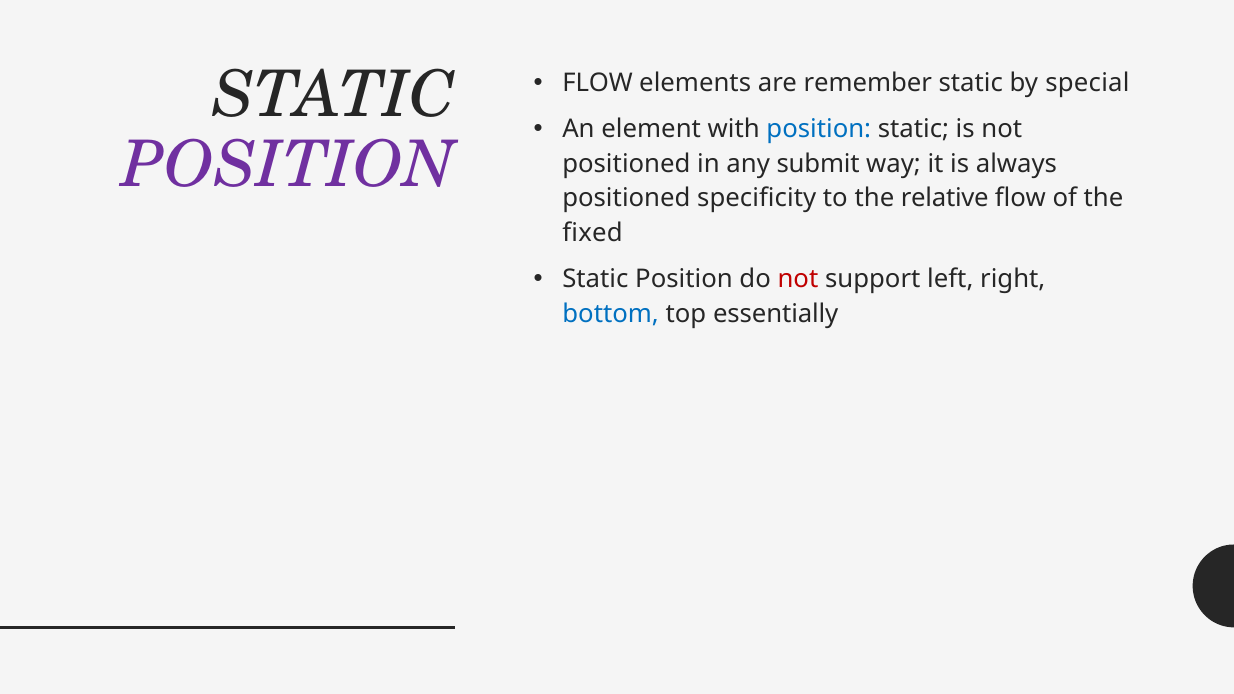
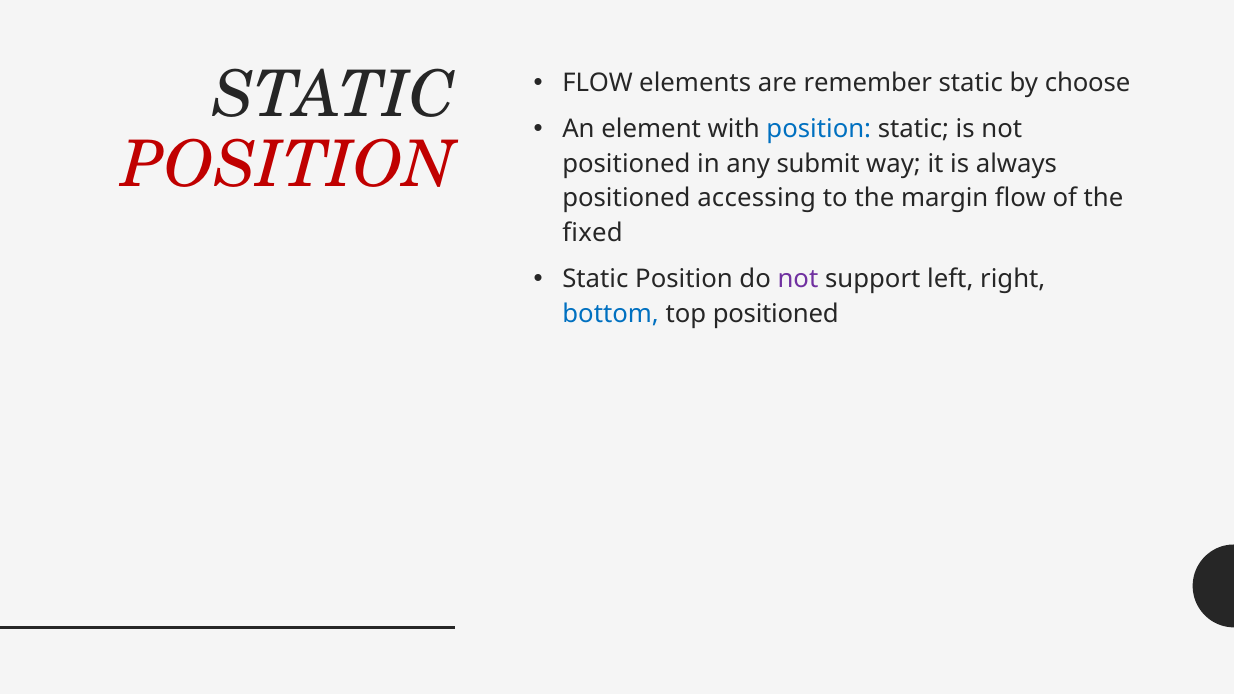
special: special -> choose
POSITION at (288, 165) colour: purple -> red
specificity: specificity -> accessing
relative: relative -> margin
not at (798, 279) colour: red -> purple
top essentially: essentially -> positioned
